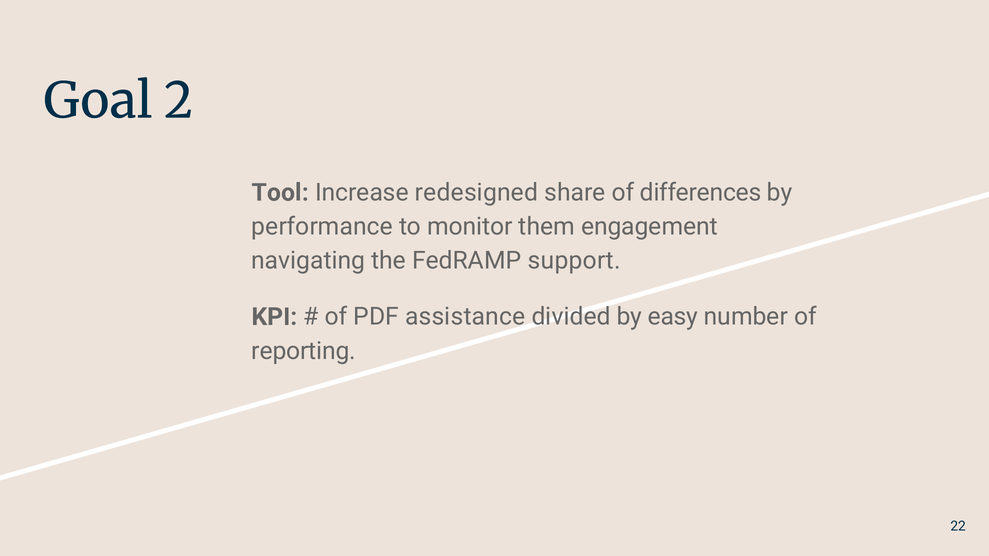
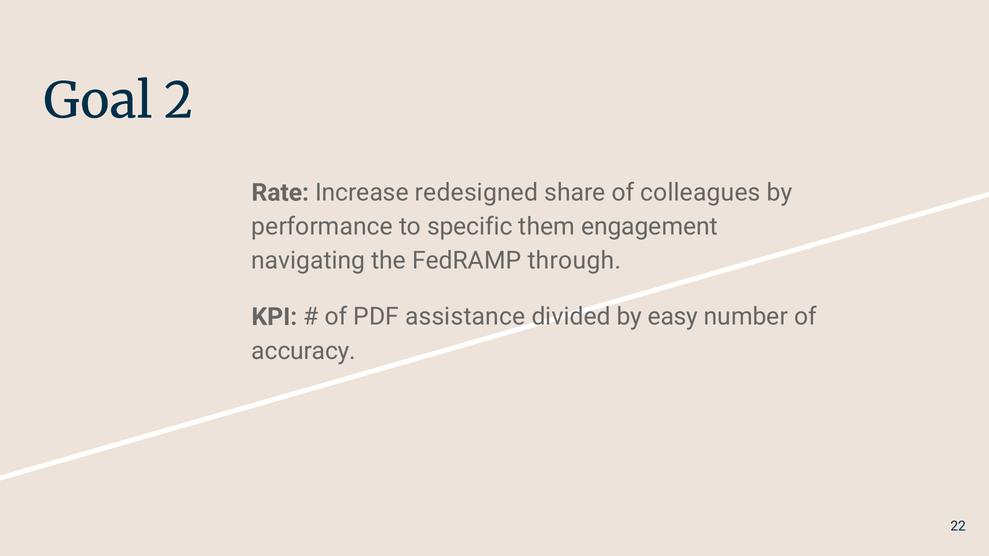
Tool: Tool -> Rate
differences: differences -> colleagues
monitor: monitor -> specific
support: support -> through
reporting: reporting -> accuracy
